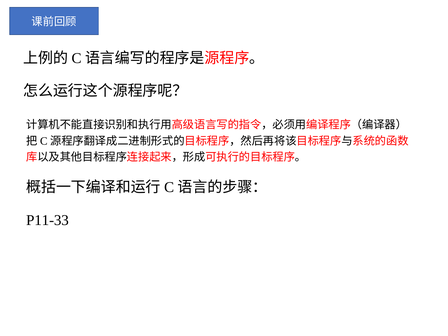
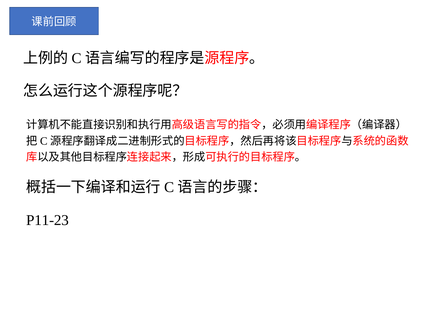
P11-33: P11-33 -> P11-23
